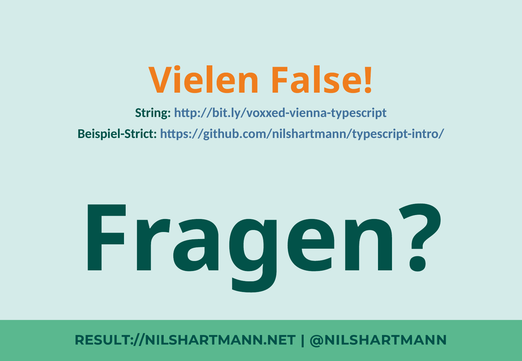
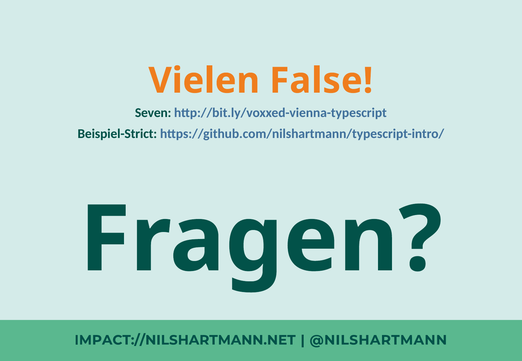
String: String -> Seven
RESULT://NILSHARTMANN.NET: RESULT://NILSHARTMANN.NET -> IMPACT://NILSHARTMANN.NET
